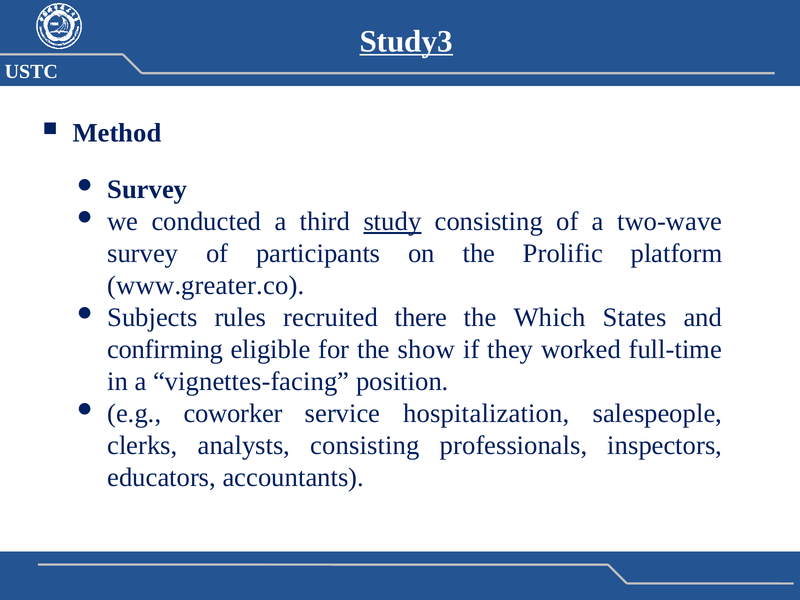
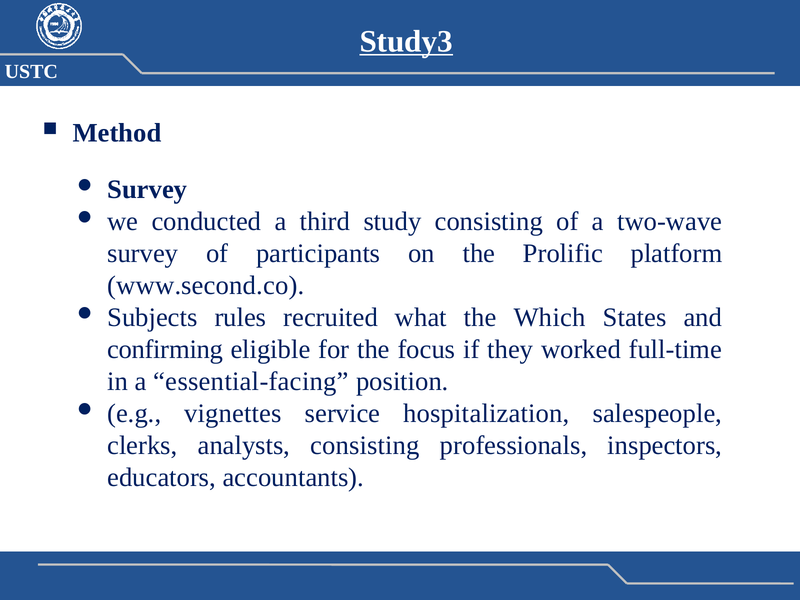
study underline: present -> none
www.greater.co: www.greater.co -> www.second.co
there: there -> what
show: show -> focus
vignettes-facing: vignettes-facing -> essential-facing
coworker: coworker -> vignettes
